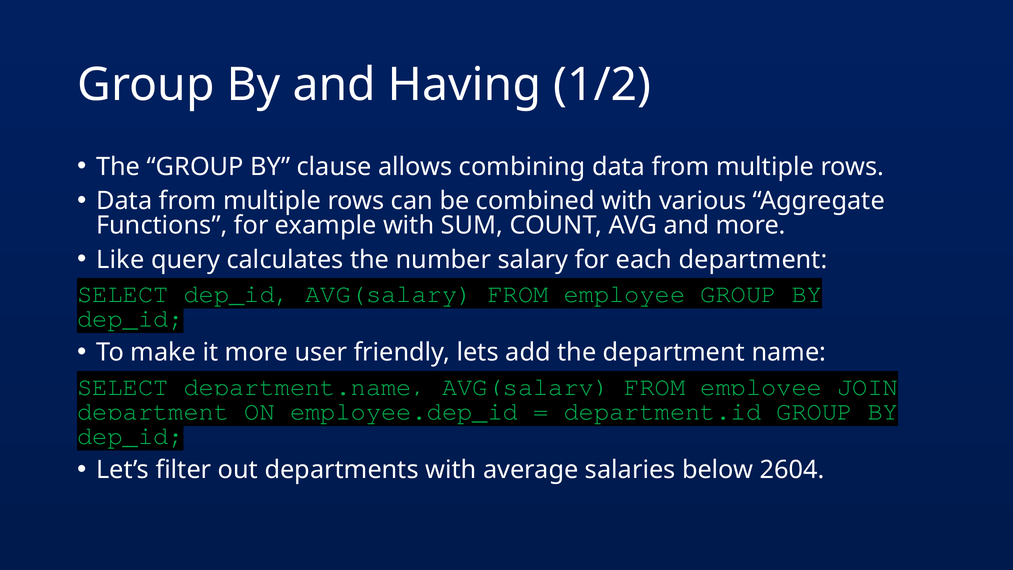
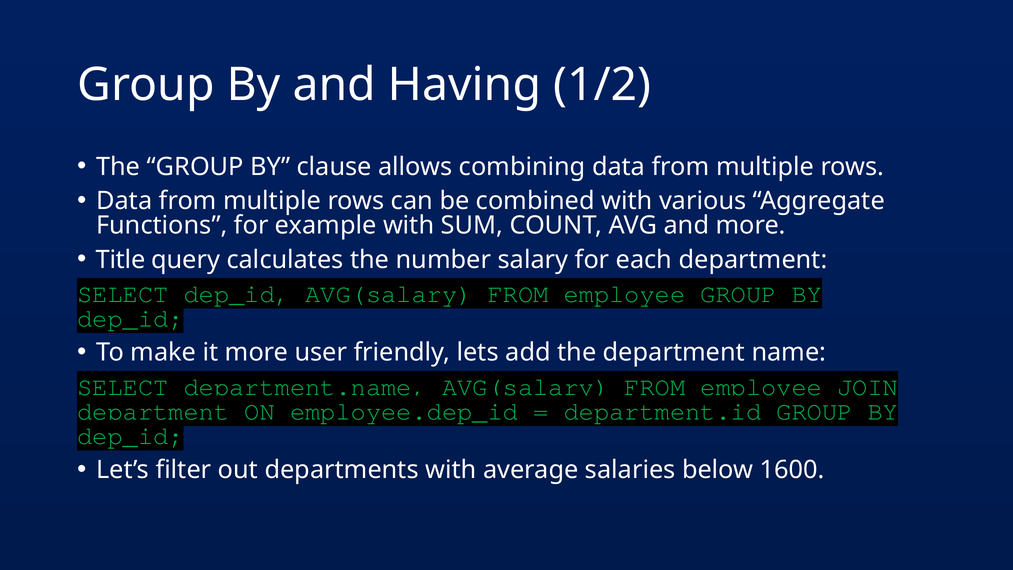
Like: Like -> Title
2604: 2604 -> 1600
